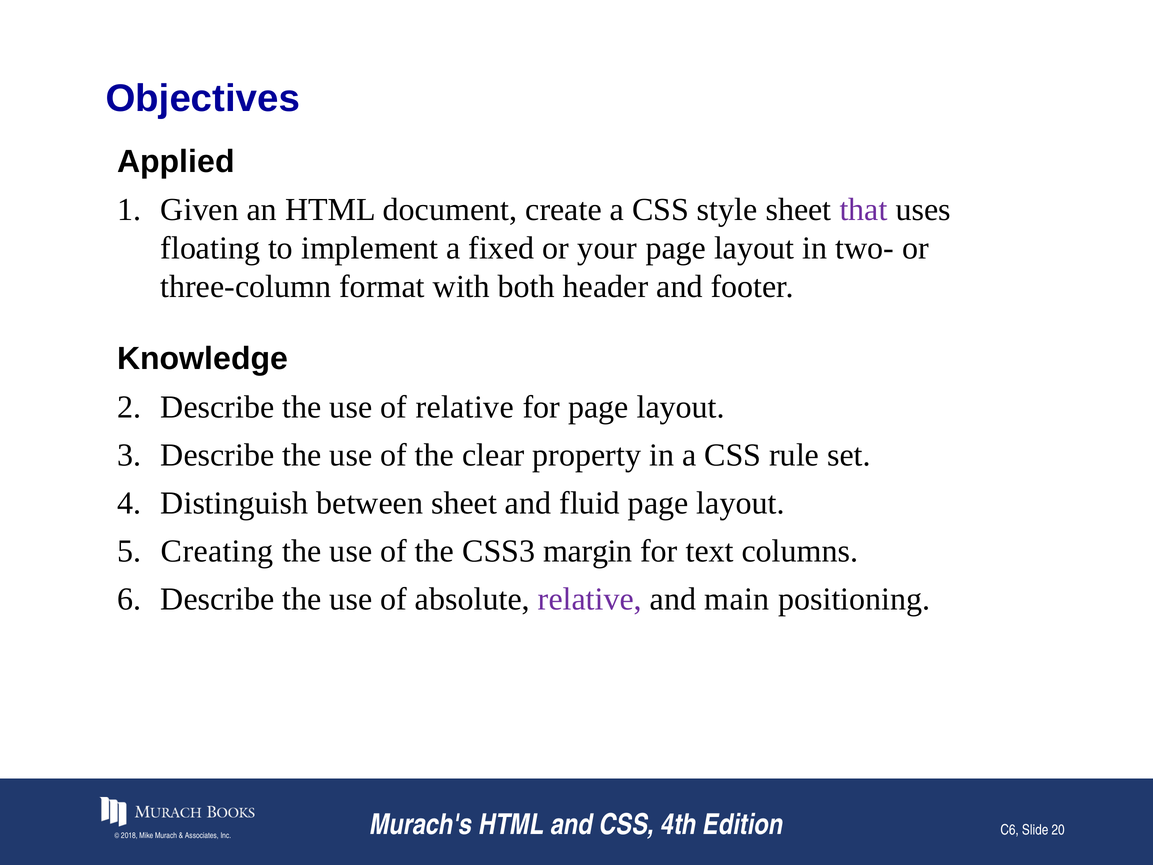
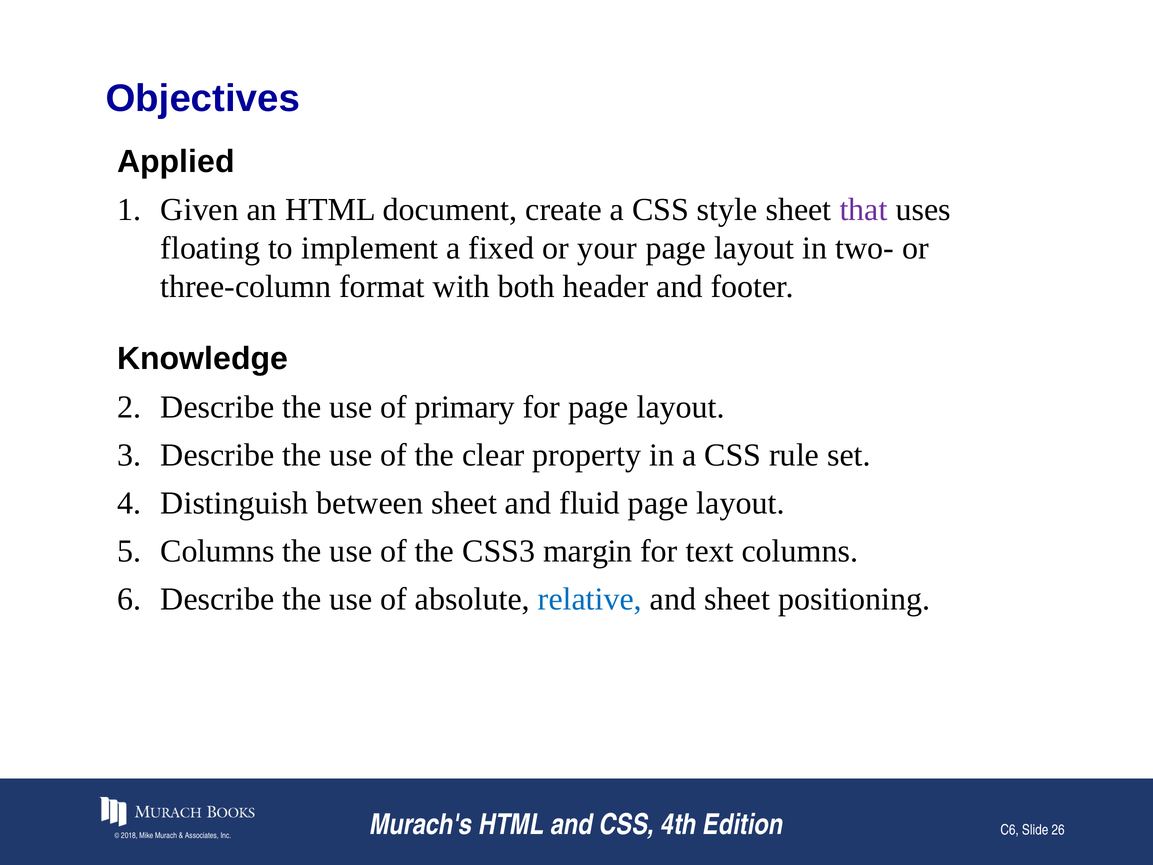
of relative: relative -> primary
Creating at (217, 551): Creating -> Columns
relative at (590, 599) colour: purple -> blue
and main: main -> sheet
20: 20 -> 26
